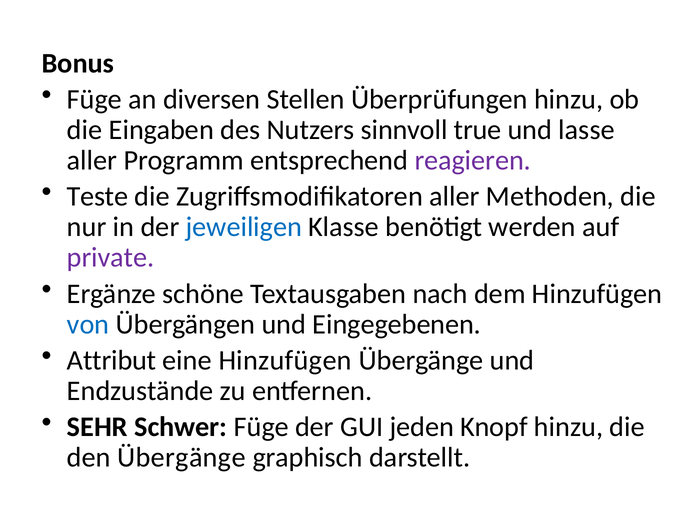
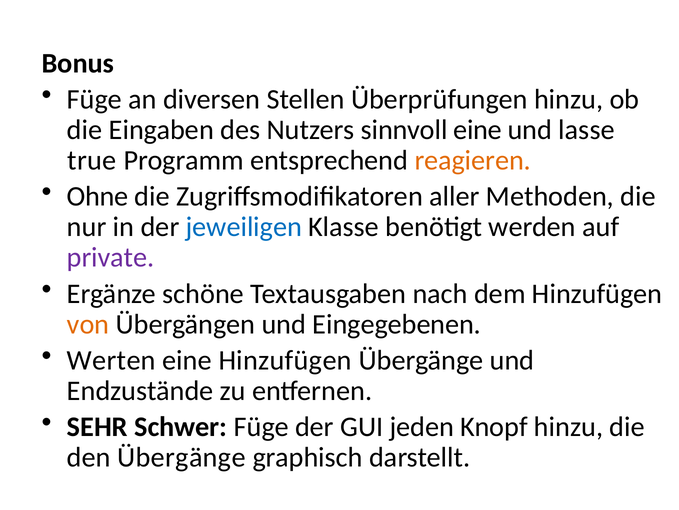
sinnvoll true: true -> eine
aller at (92, 160): aller -> true
reagieren colour: purple -> orange
Teste: Teste -> Ohne
von colour: blue -> orange
Attribut: Attribut -> Werten
